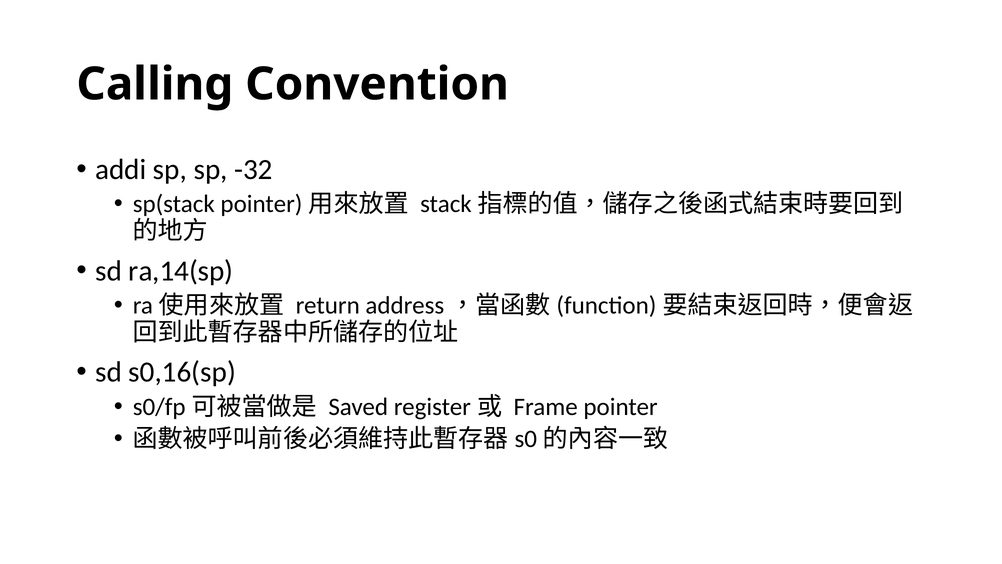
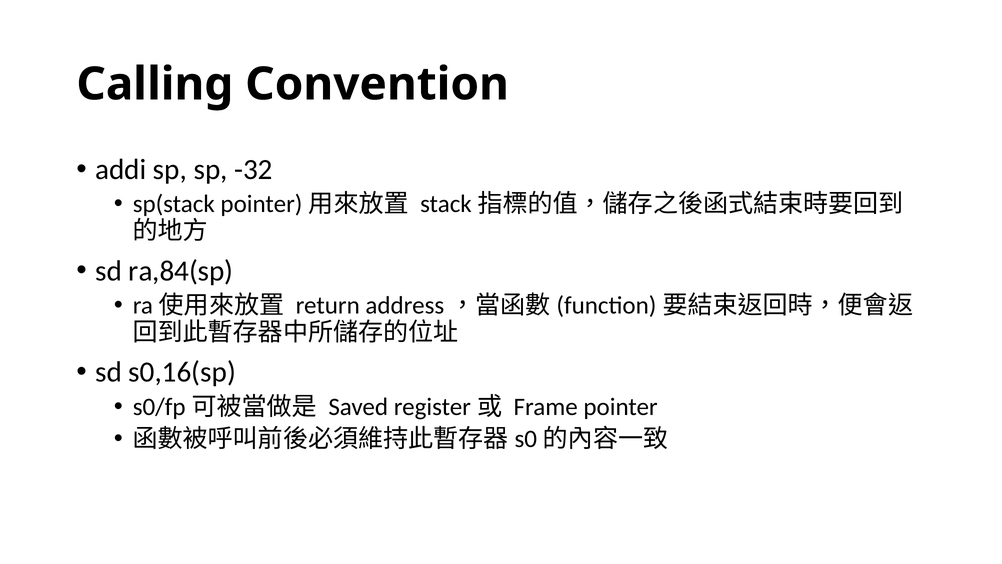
ra,14(sp: ra,14(sp -> ra,84(sp
